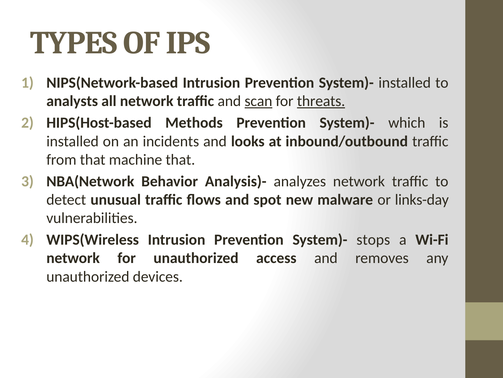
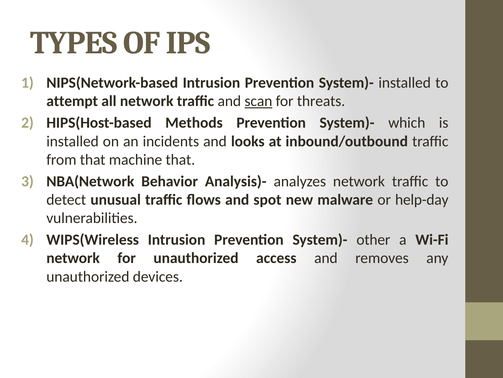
analysts: analysts -> attempt
threats underline: present -> none
links-day: links-day -> help-day
stops: stops -> other
